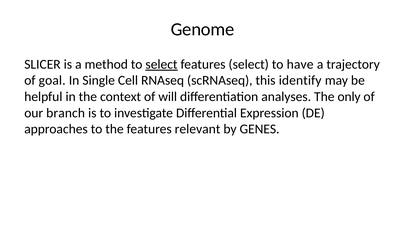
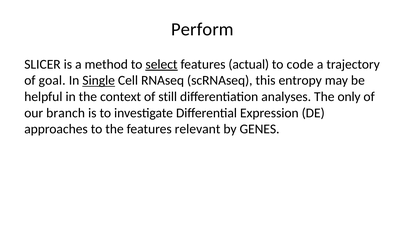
Genome: Genome -> Perform
features select: select -> actual
have: have -> code
Single underline: none -> present
identify: identify -> entropy
will: will -> still
